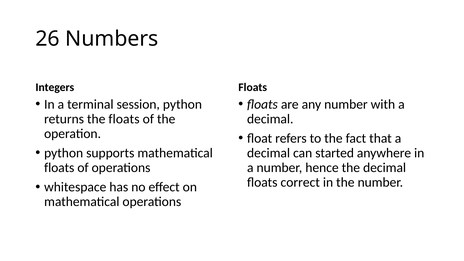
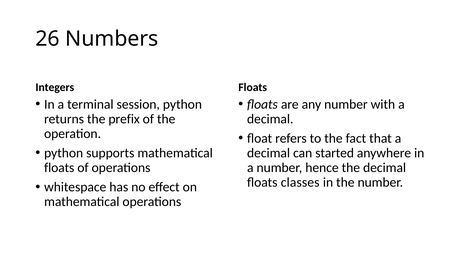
the floats: floats -> prefix
correct: correct -> classes
